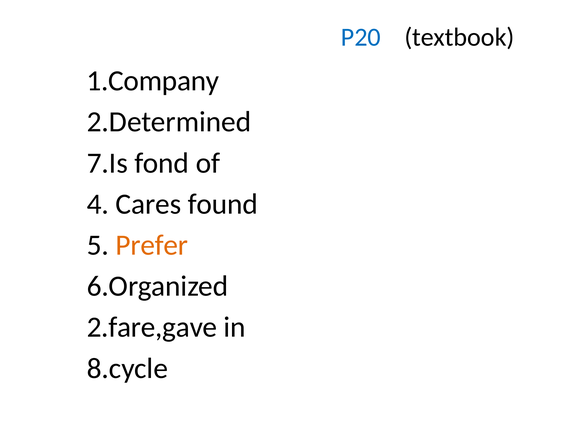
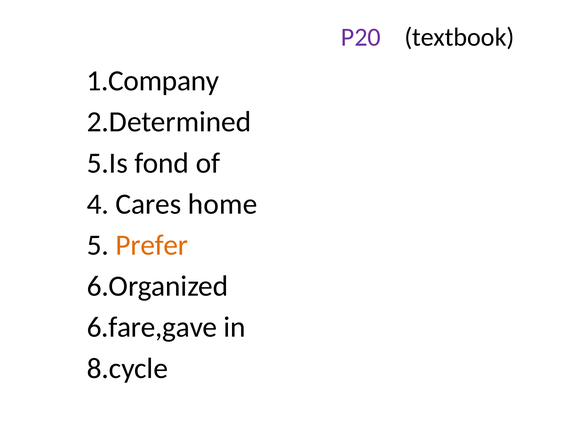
P20 colour: blue -> purple
7.Is: 7.Is -> 5.Is
found: found -> home
2.fare,gave: 2.fare,gave -> 6.fare,gave
